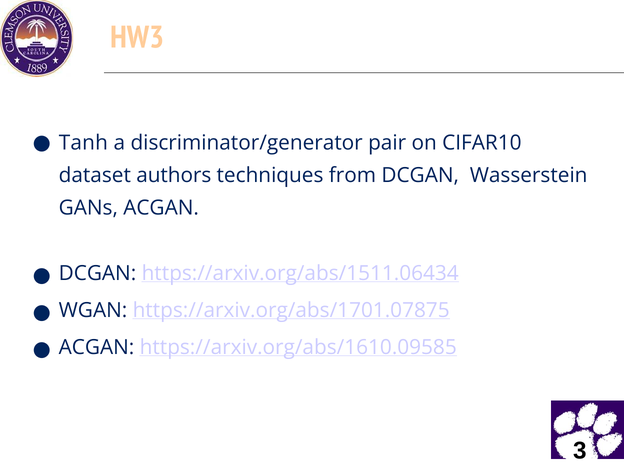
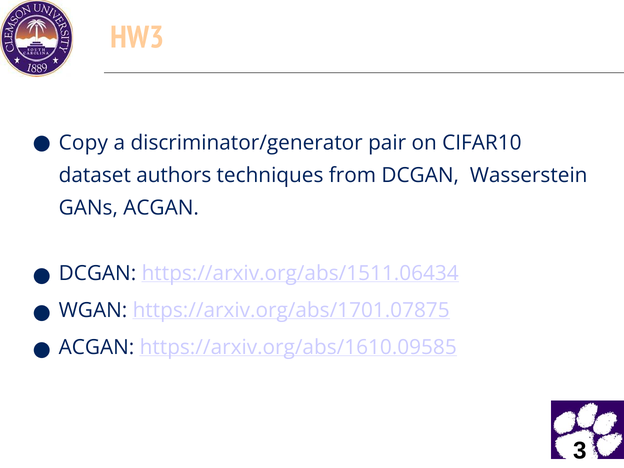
Tanh: Tanh -> Copy
